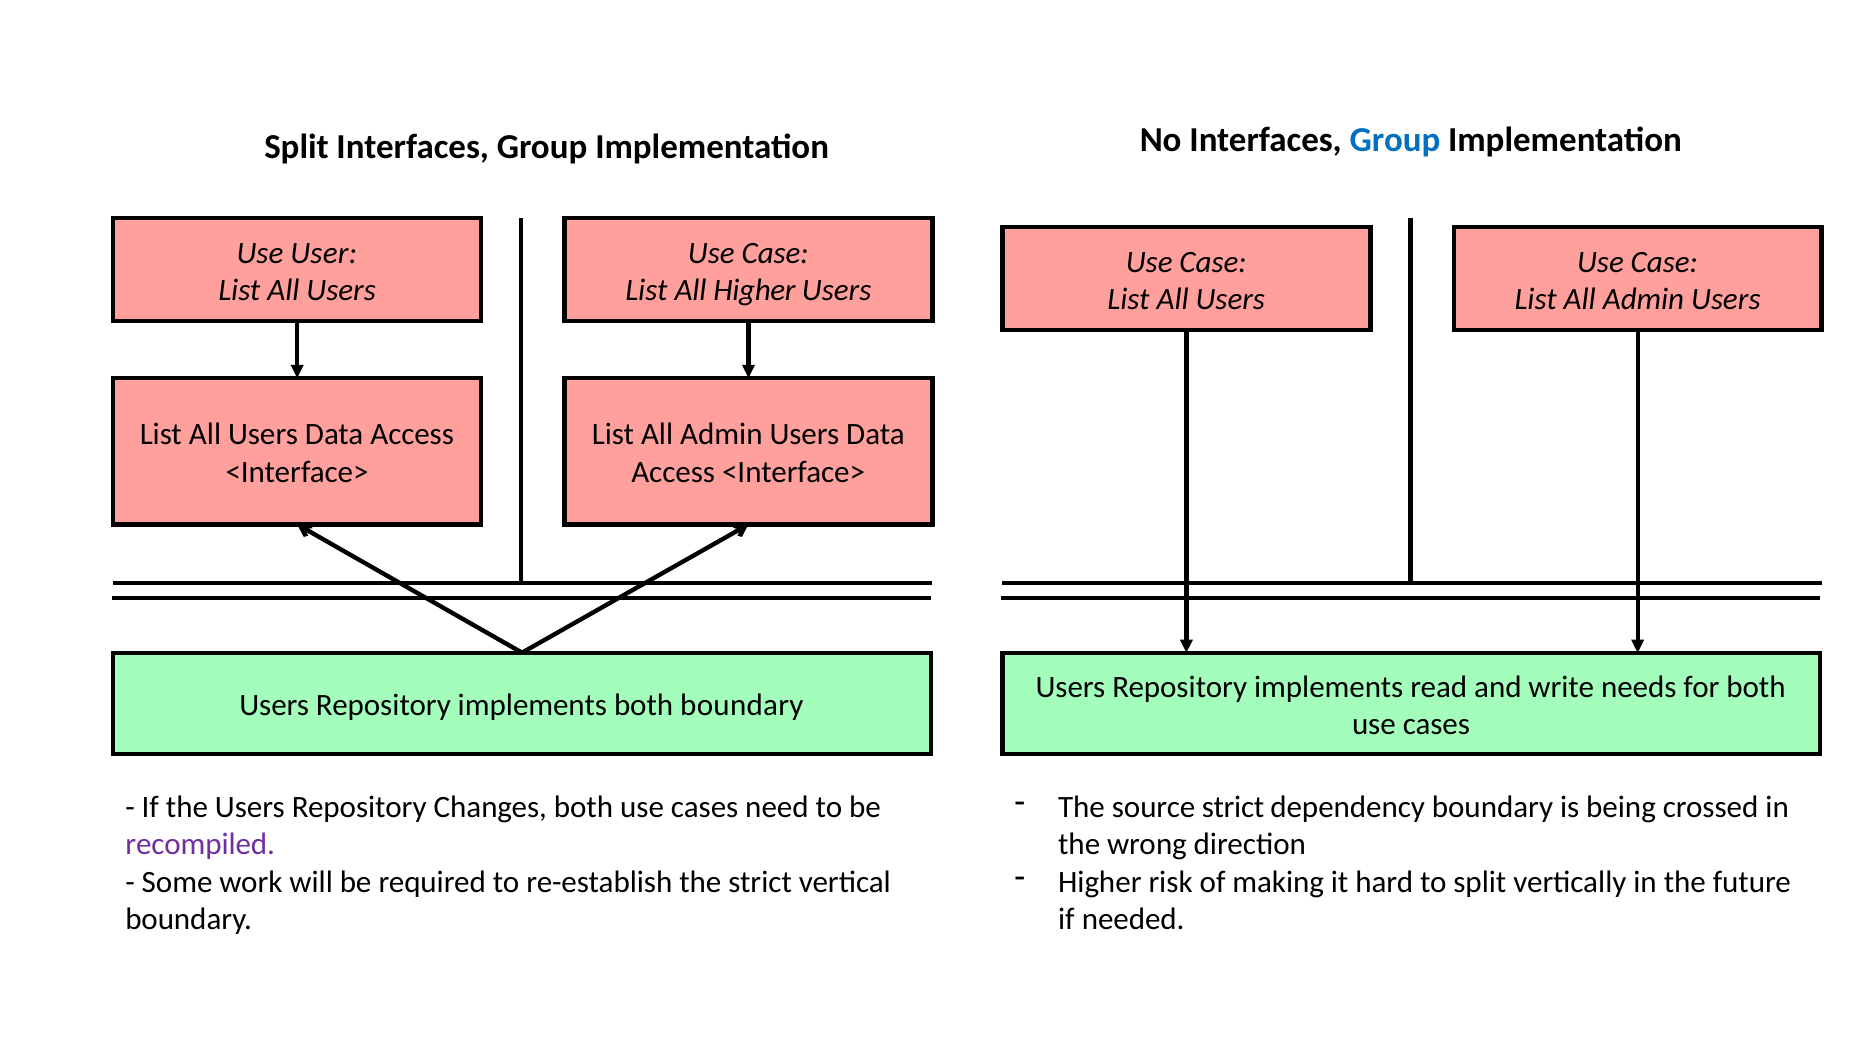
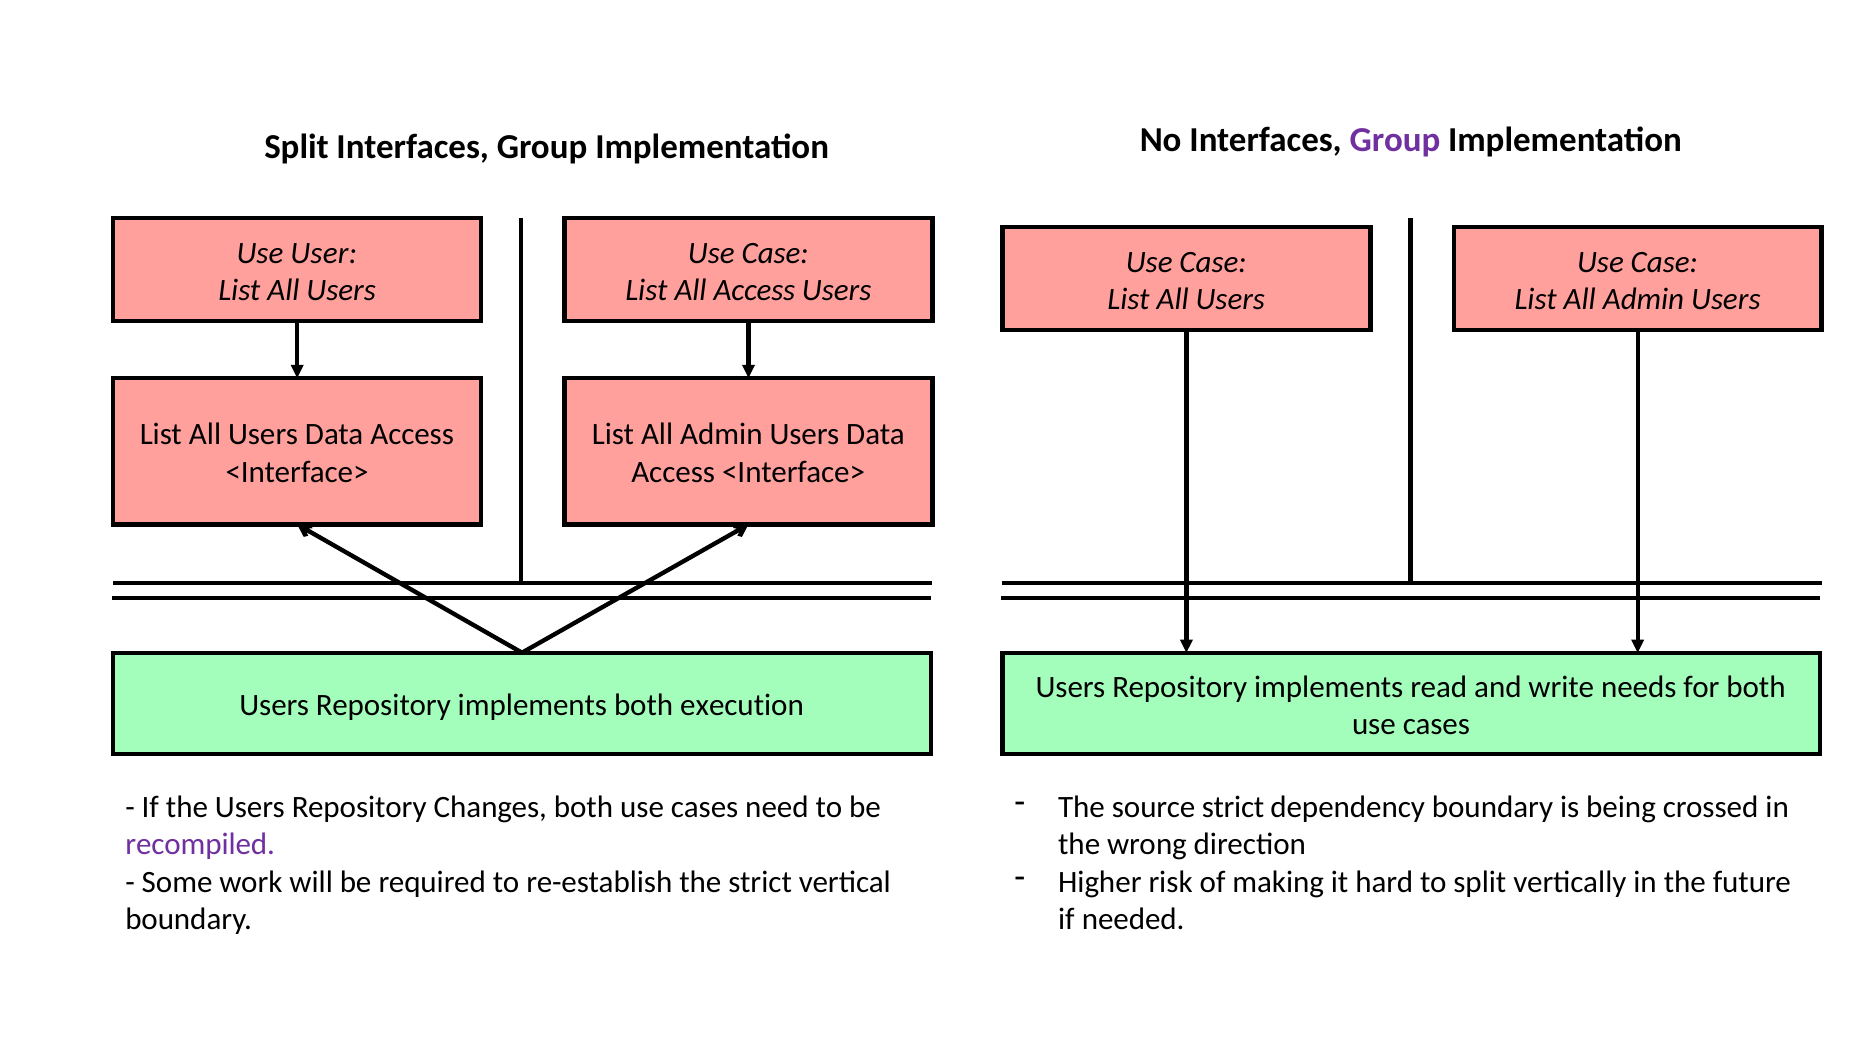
Group at (1395, 140) colour: blue -> purple
All Higher: Higher -> Access
both boundary: boundary -> execution
